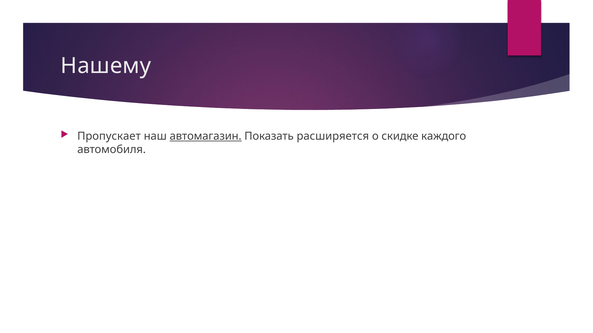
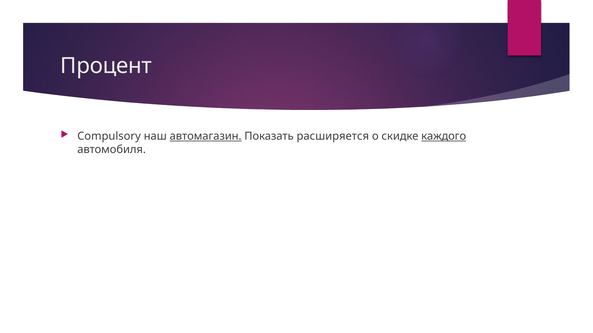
Нашему: Нашему -> Процент
Пропускает: Пропускает -> Compulsory
каждого underline: none -> present
